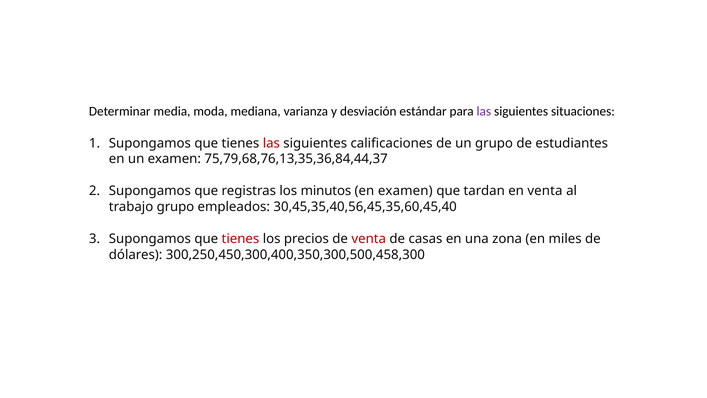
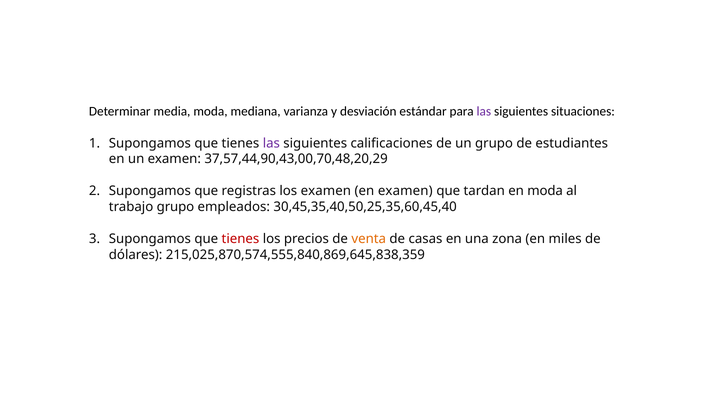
las at (271, 143) colour: red -> purple
75,79,68,76,13,35,36,84,44,37: 75,79,68,76,13,35,36,84,44,37 -> 37,57,44,90,43,00,70,48,20,29
los minutos: minutos -> examen
en venta: venta -> moda
30,45,35,40,56,45,35,60,45,40: 30,45,35,40,56,45,35,60,45,40 -> 30,45,35,40,50,25,35,60,45,40
venta at (369, 239) colour: red -> orange
300,250,450,300,400,350,300,500,458,300: 300,250,450,300,400,350,300,500,458,300 -> 215,025,870,574,555,840,869,645,838,359
